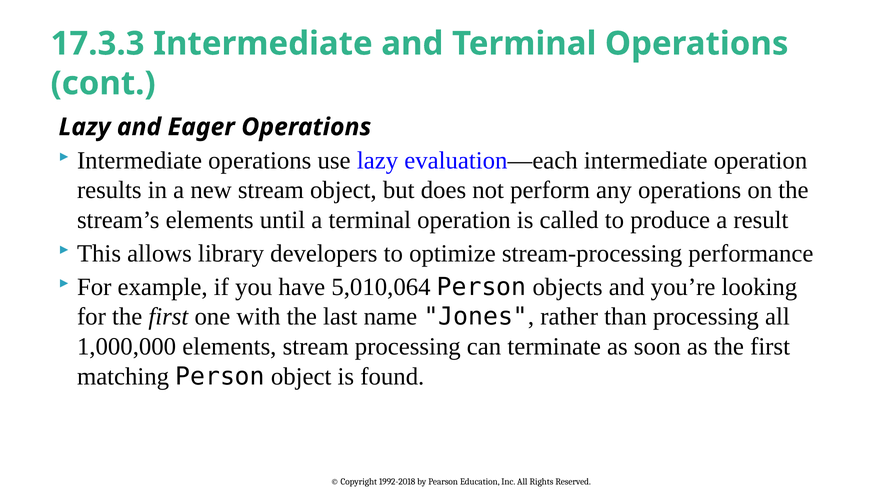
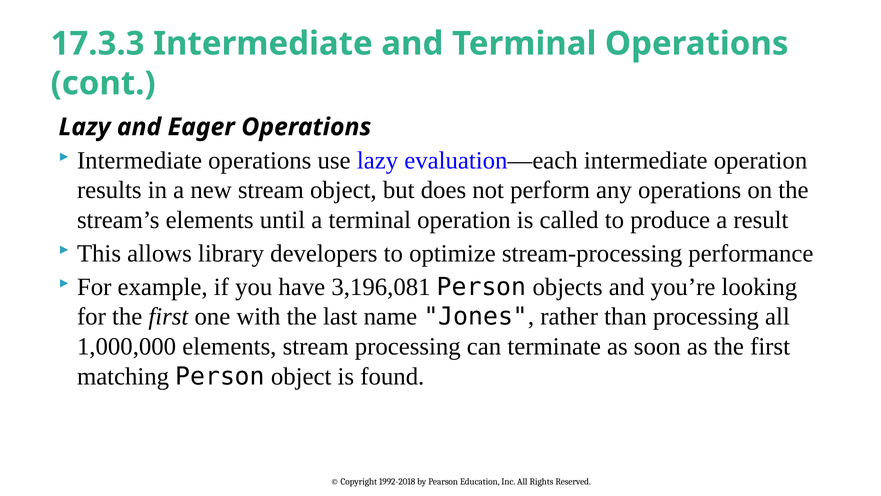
5,010,064: 5,010,064 -> 3,196,081
